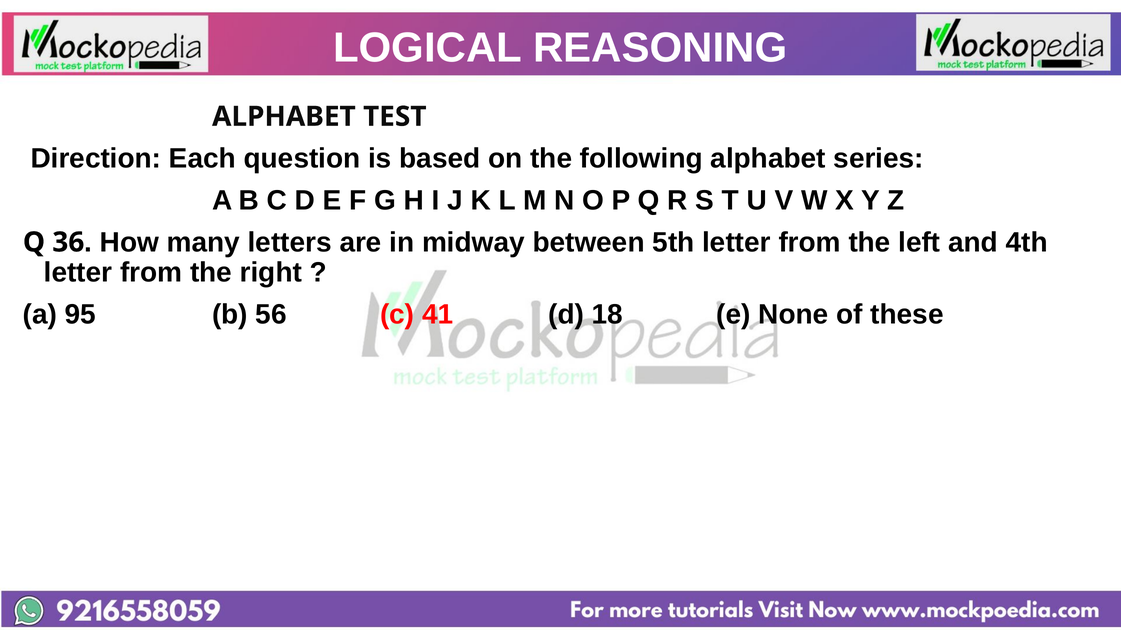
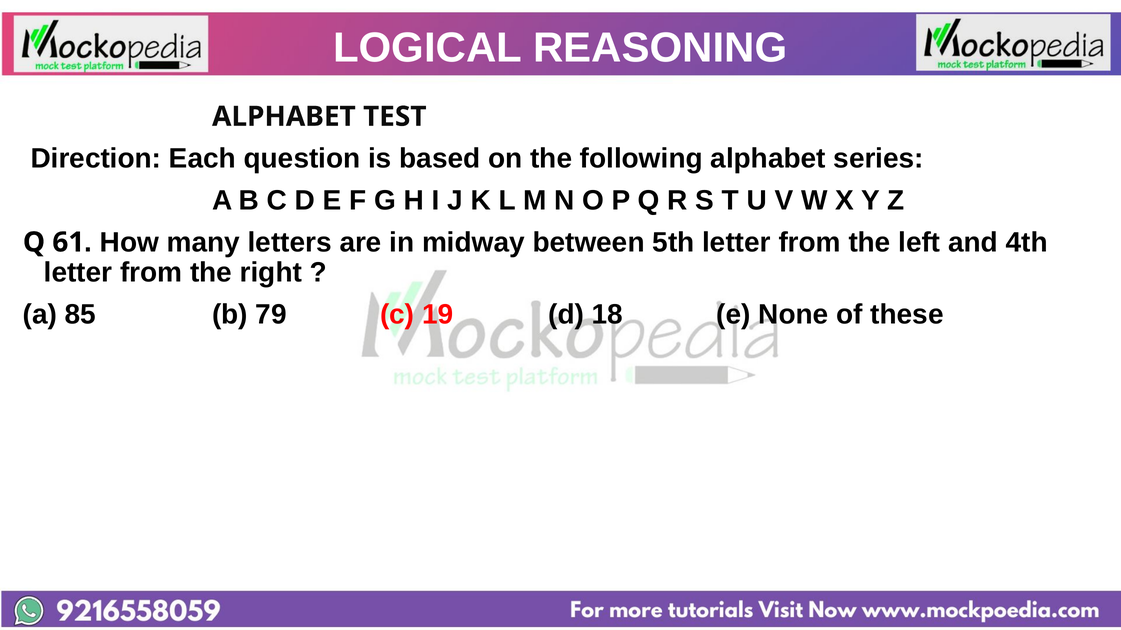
36: 36 -> 61
95: 95 -> 85
56: 56 -> 79
41: 41 -> 19
